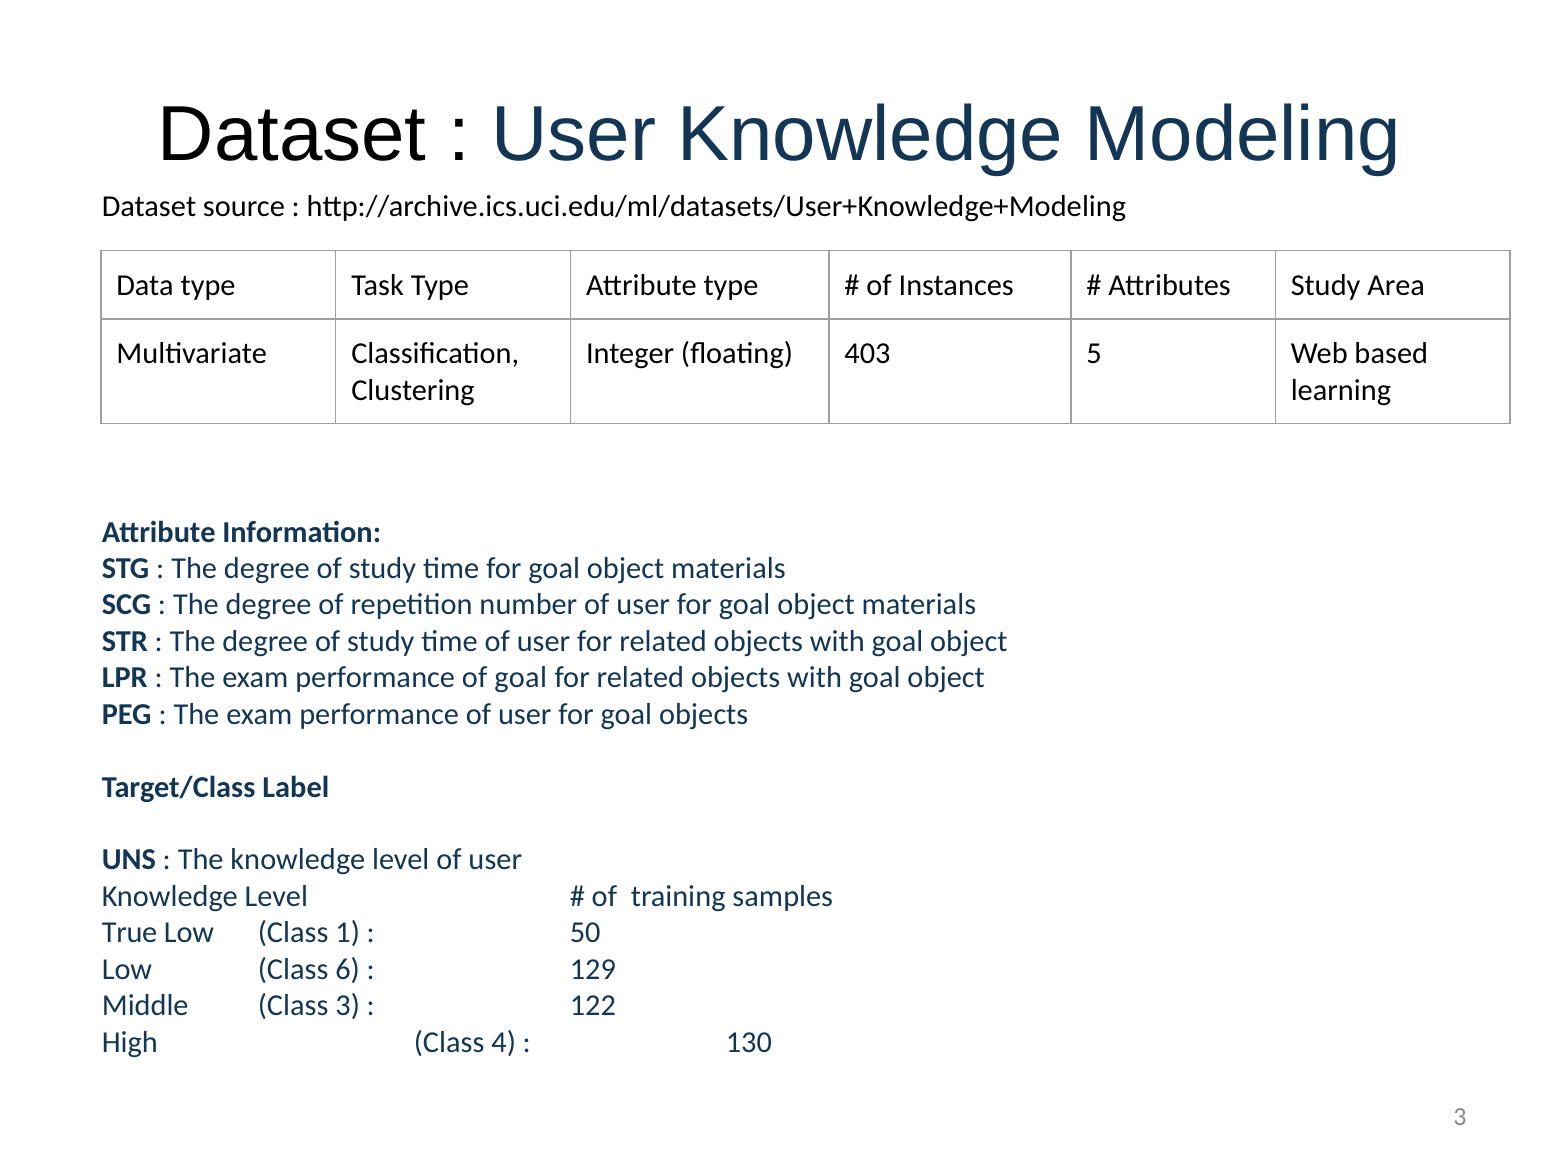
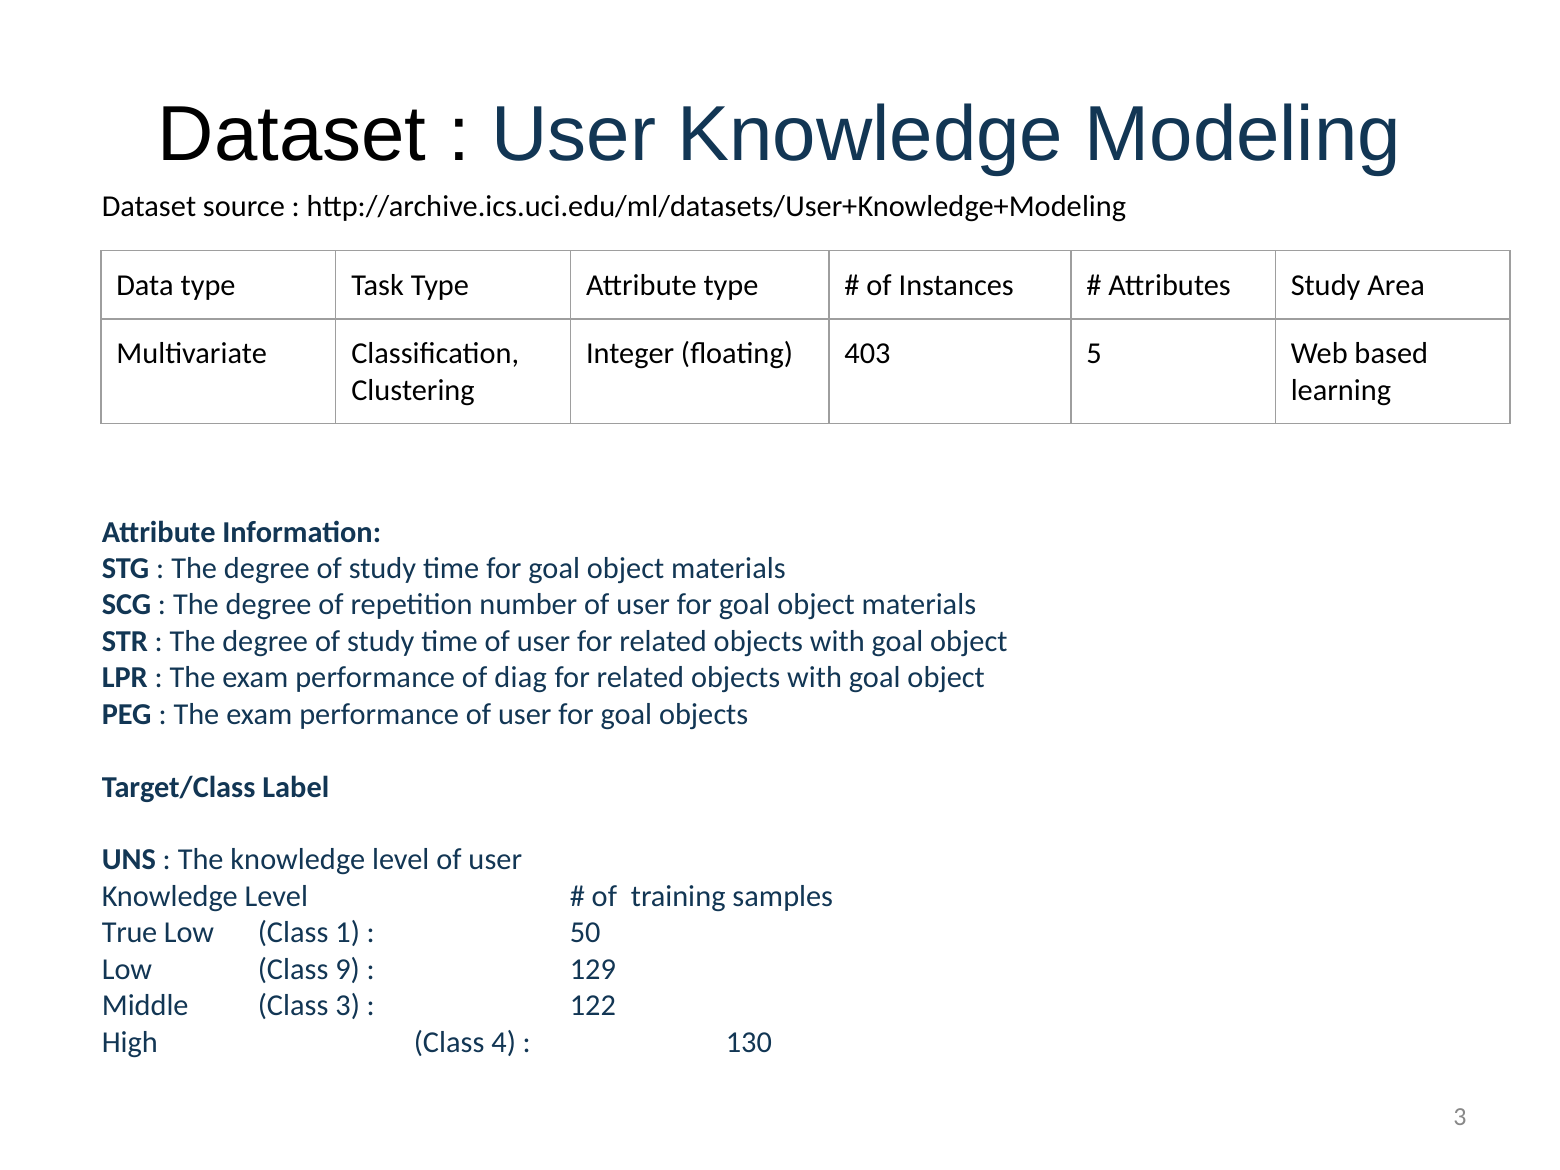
of goal: goal -> diag
6: 6 -> 9
